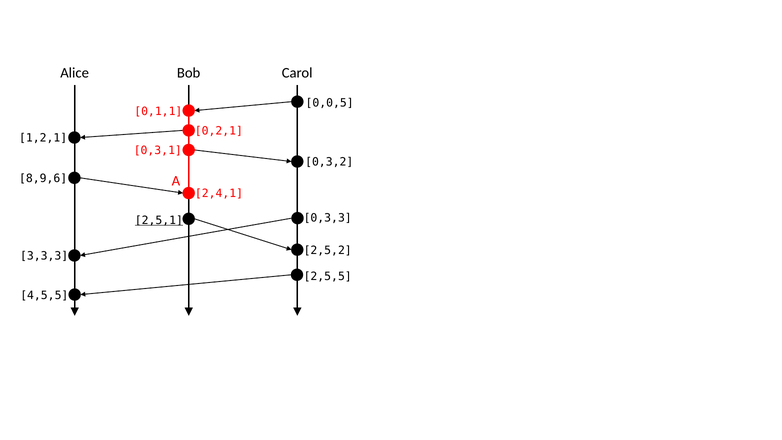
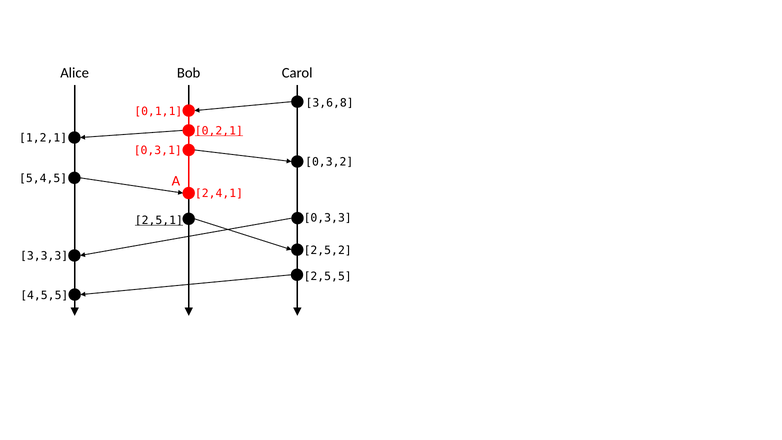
0,0,5: 0,0,5 -> 3,6,8
0,2,1 underline: none -> present
8,9,6: 8,9,6 -> 5,4,5
